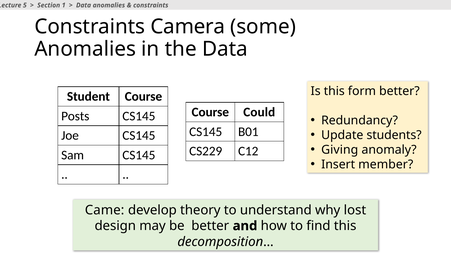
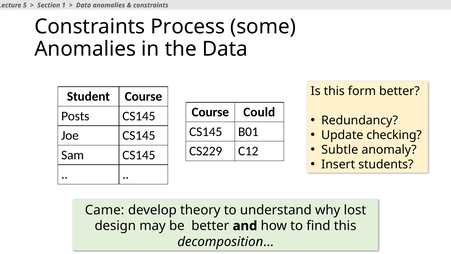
Camera: Camera -> Process
students: students -> checking
Giving: Giving -> Subtle
member: member -> students
